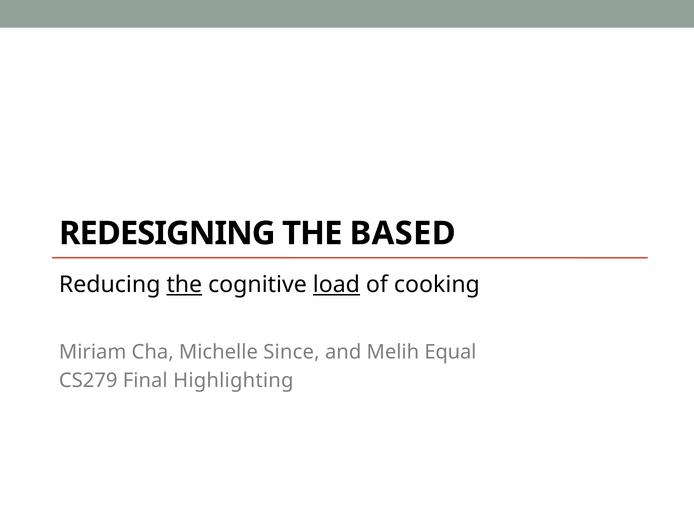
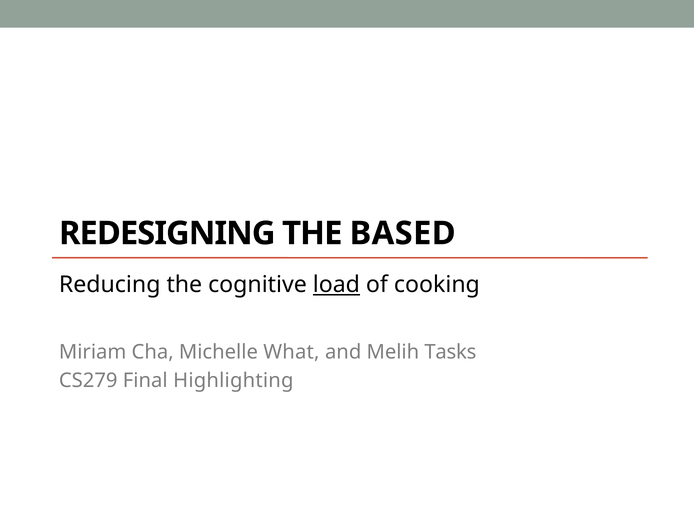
the at (184, 285) underline: present -> none
Since: Since -> What
Equal: Equal -> Tasks
